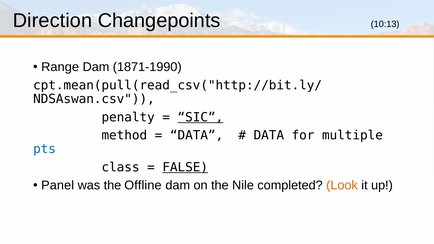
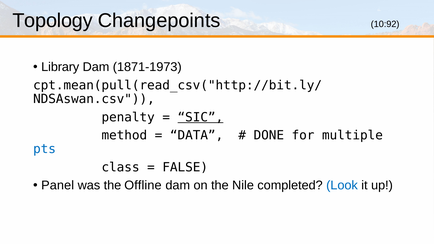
Direction: Direction -> Topology
10:13: 10:13 -> 10:92
Range: Range -> Library
1871-1990: 1871-1990 -> 1871-1973
DATA at (269, 135): DATA -> DONE
FALSE underline: present -> none
Look colour: orange -> blue
